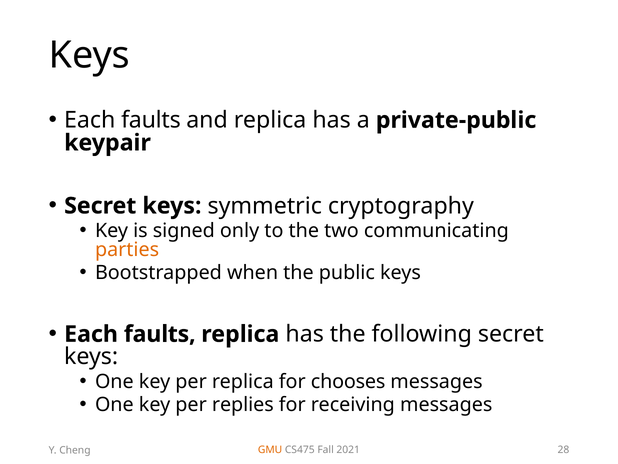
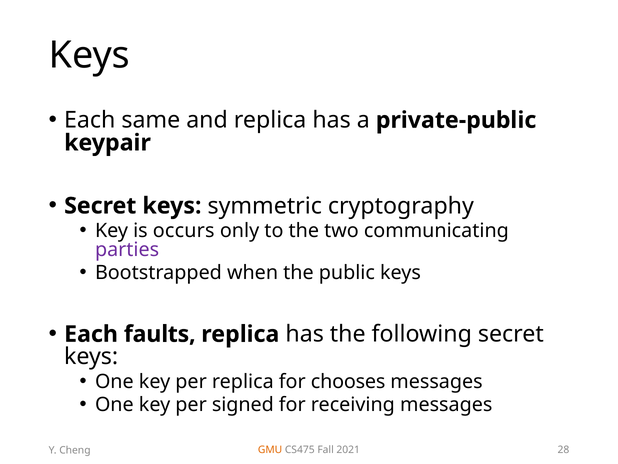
faults at (151, 120): faults -> same
signed: signed -> occurs
parties colour: orange -> purple
replies: replies -> signed
